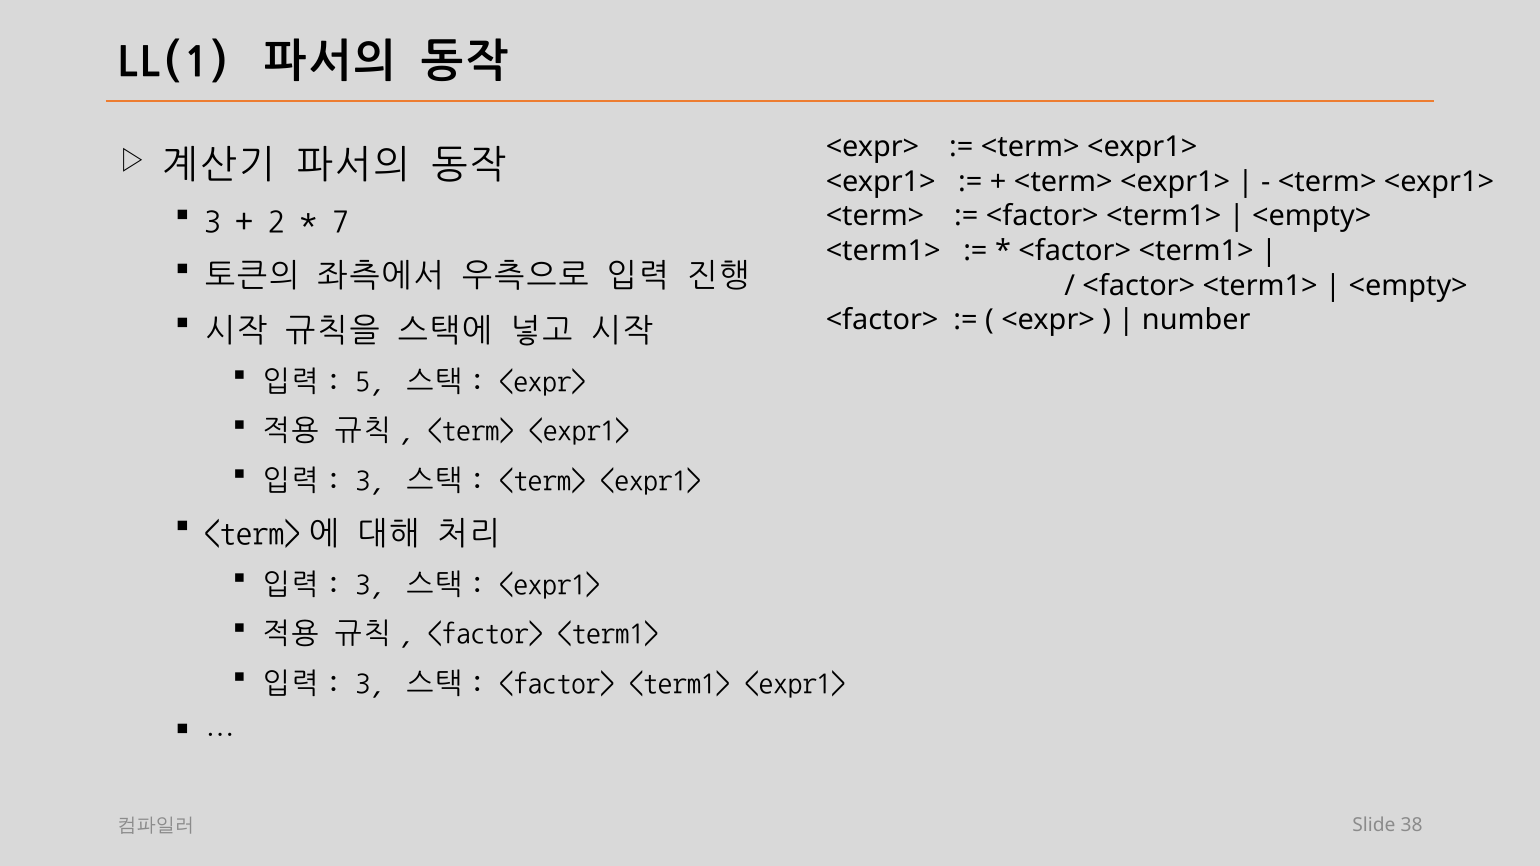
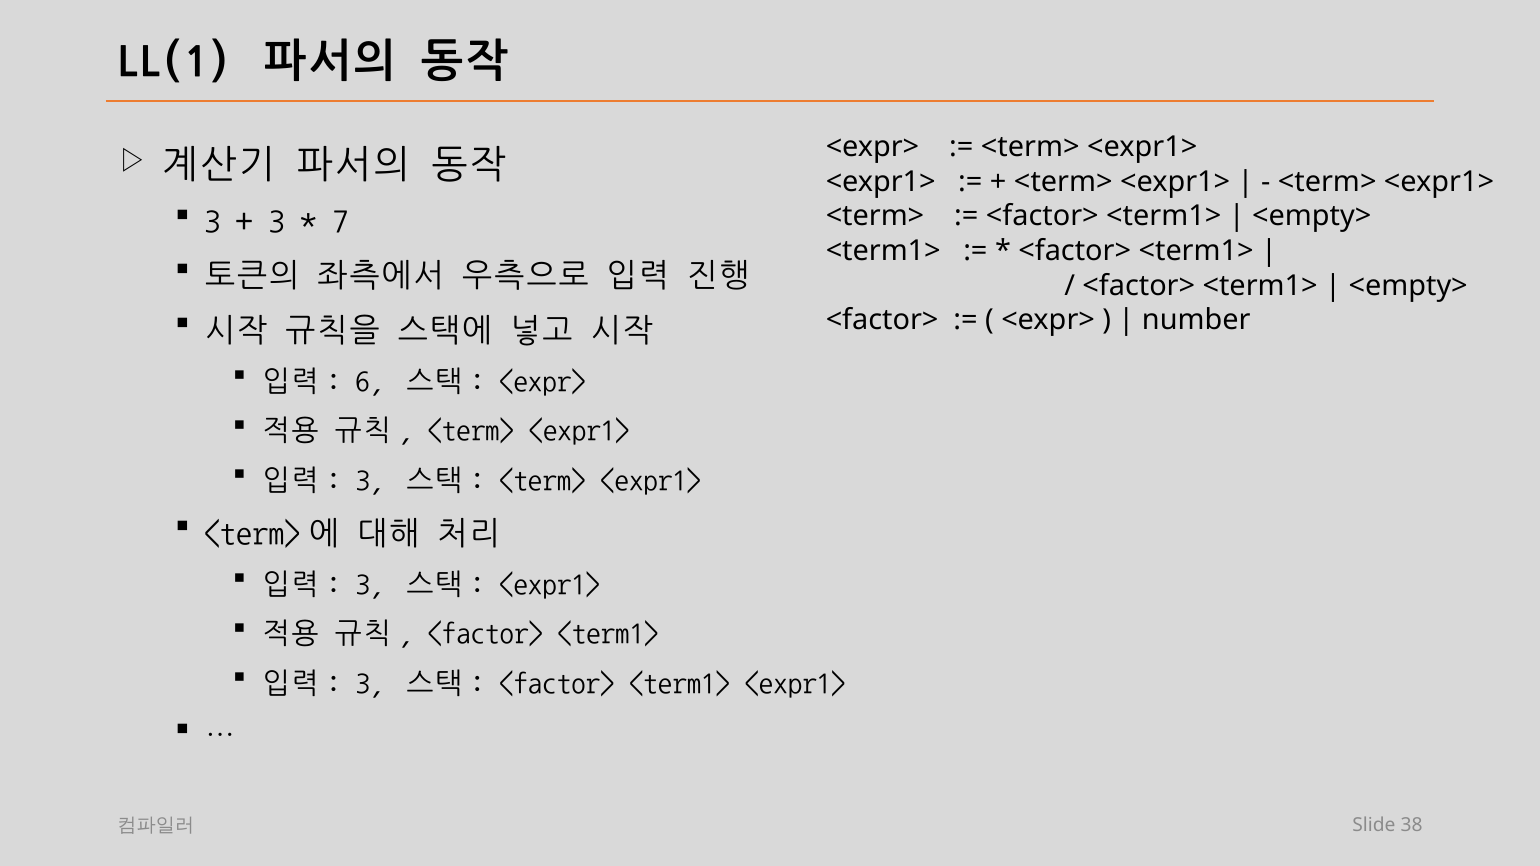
2 at (276, 221): 2 -> 3
5: 5 -> 6
